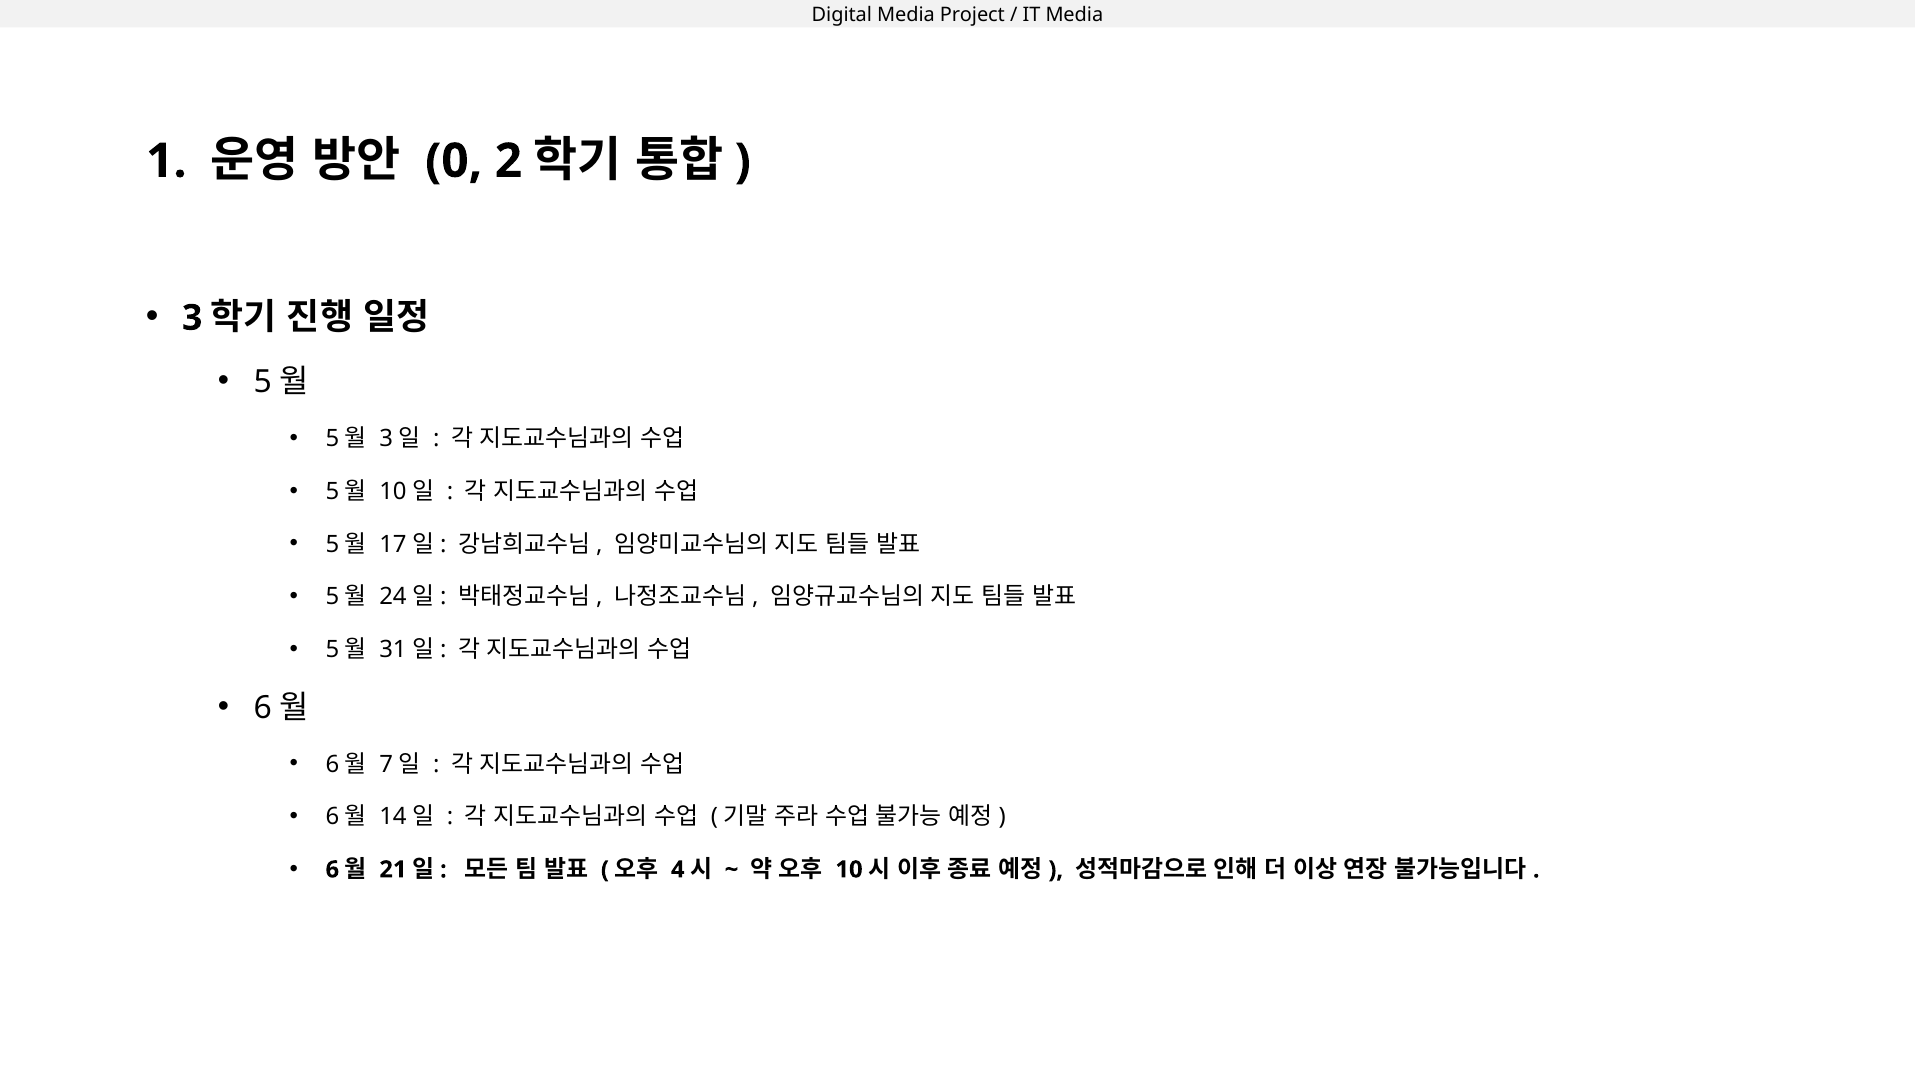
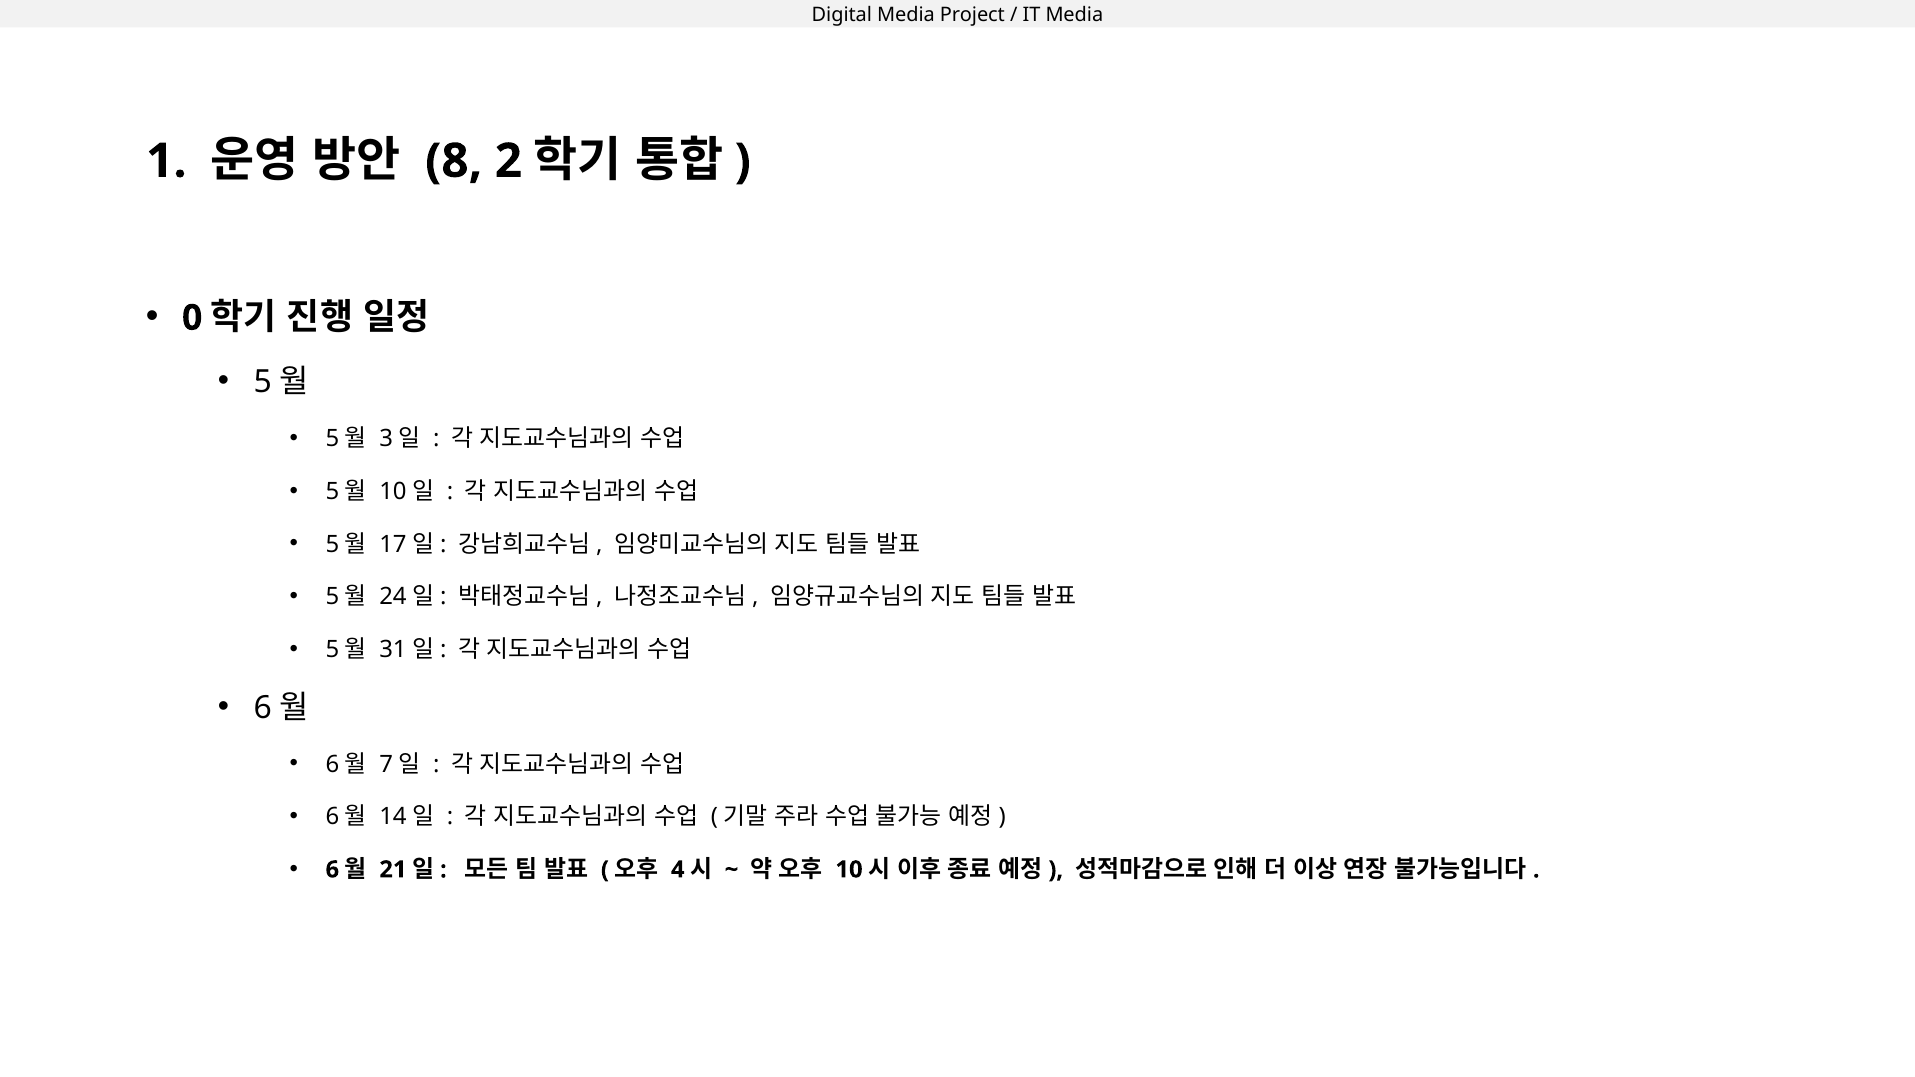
0: 0 -> 8
3: 3 -> 0
